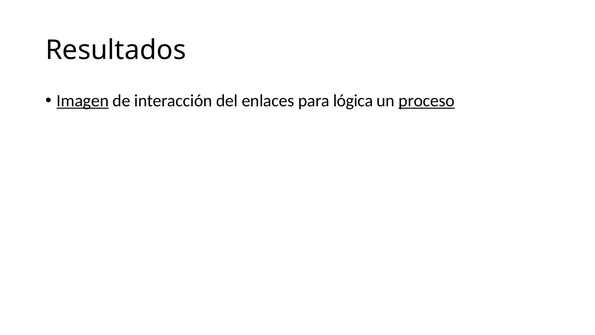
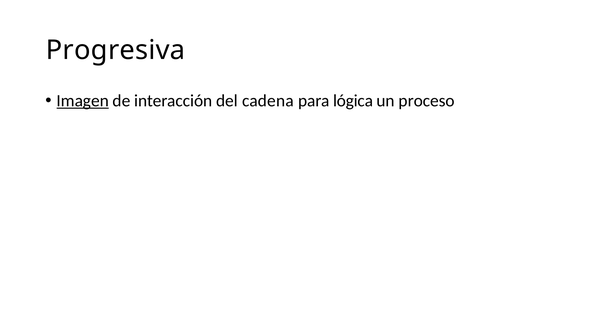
Resultados: Resultados -> Progresiva
enlaces: enlaces -> cadena
proceso underline: present -> none
